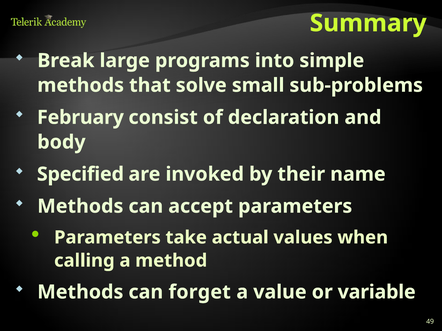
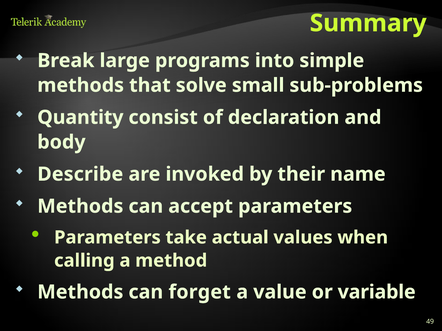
February: February -> Quantity
Specified: Specified -> Describe
